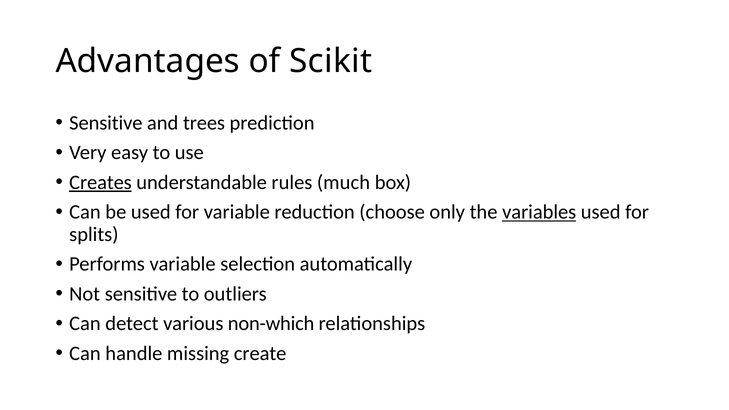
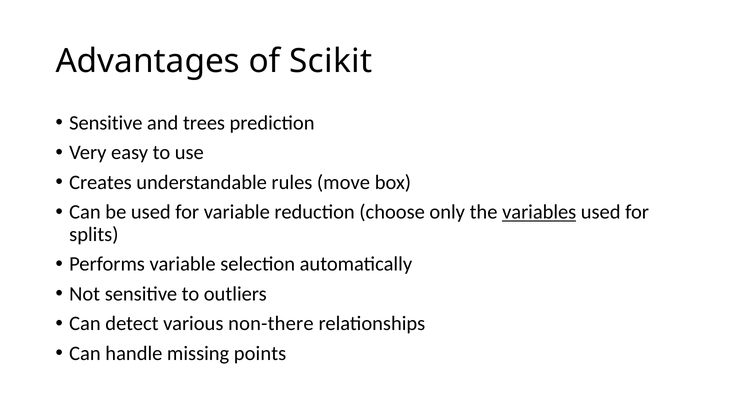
Creates underline: present -> none
much: much -> move
non-which: non-which -> non-there
create: create -> points
